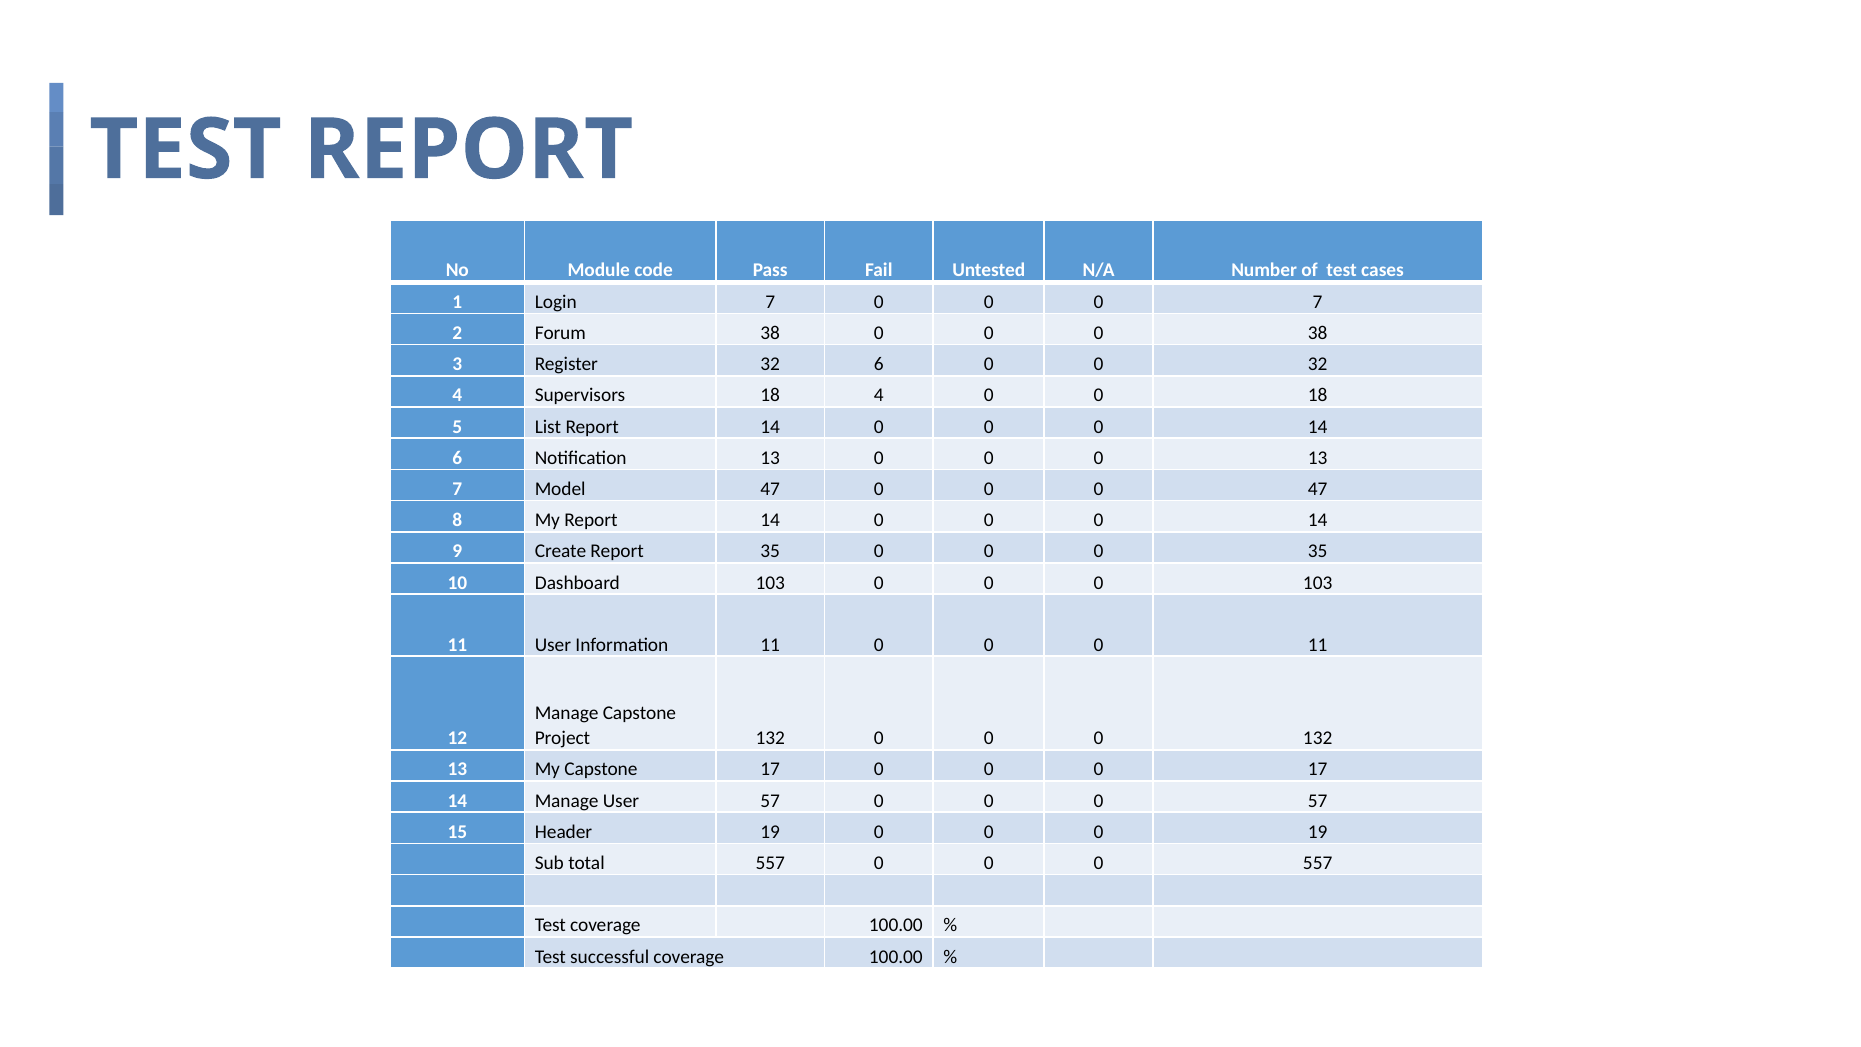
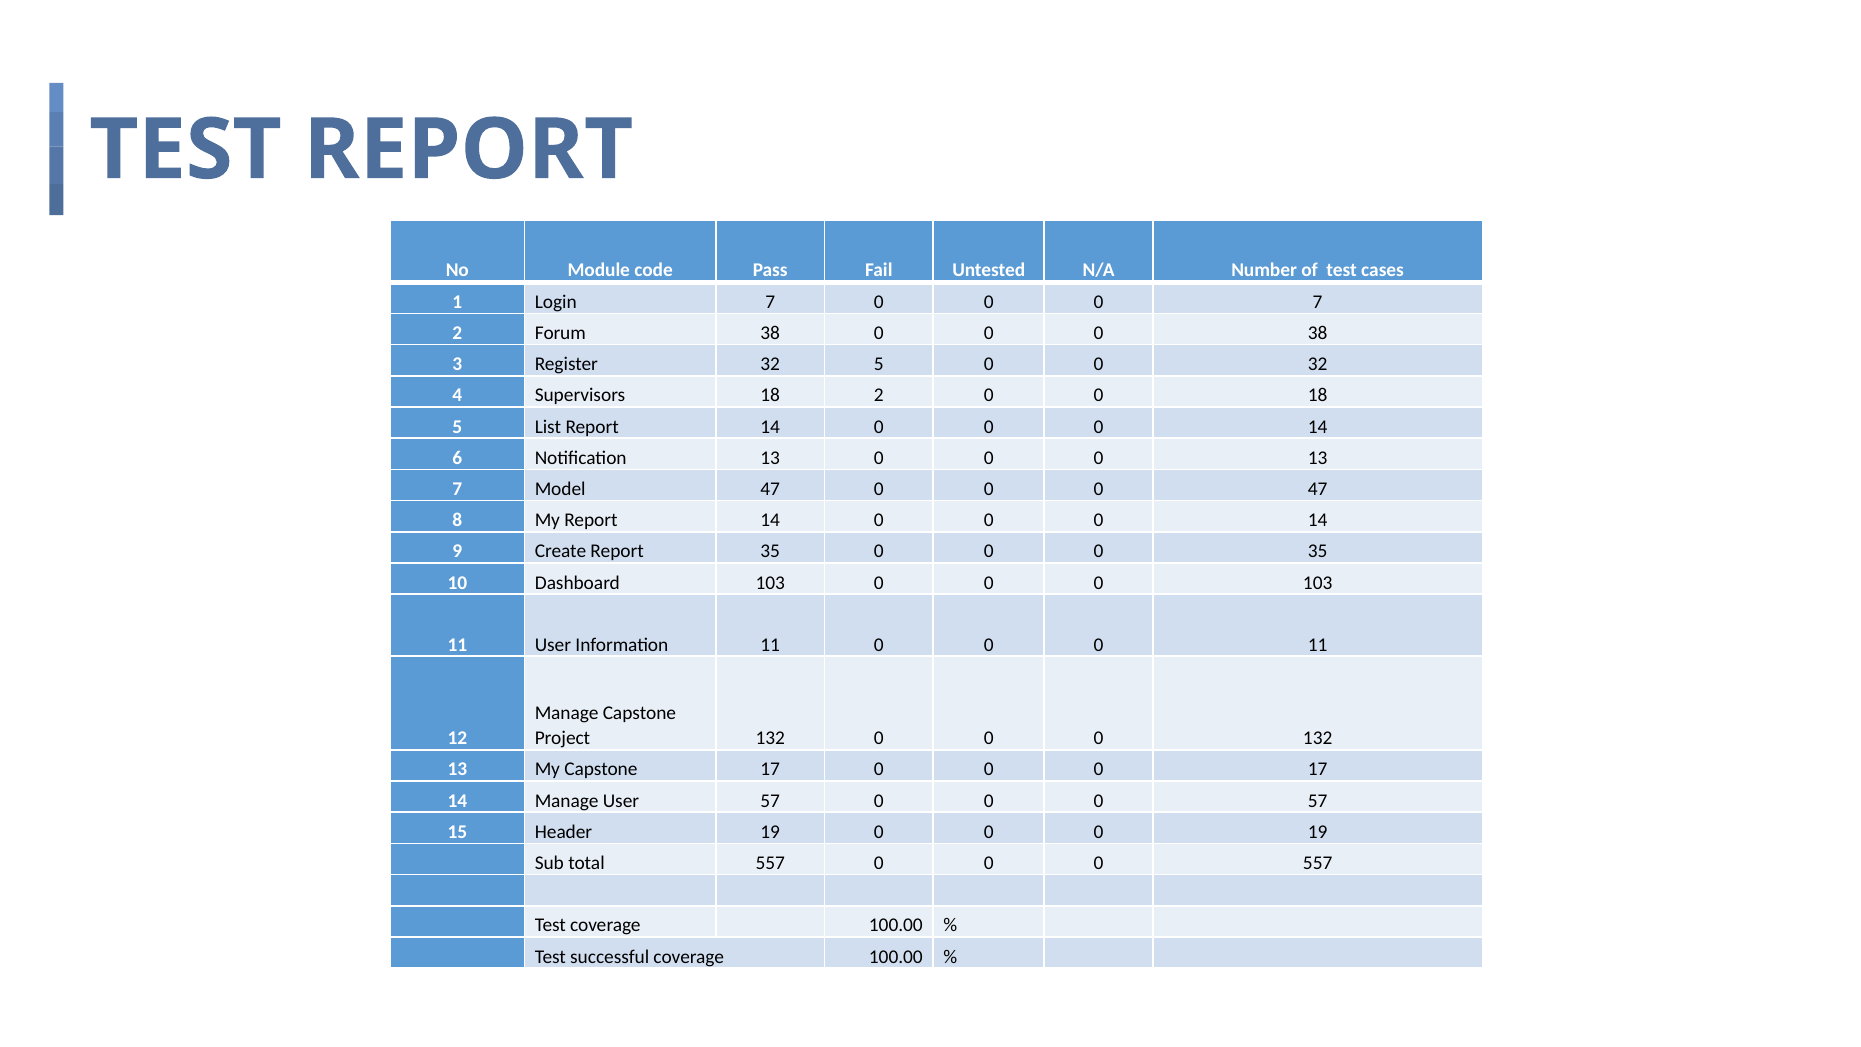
32 6: 6 -> 5
18 4: 4 -> 2
